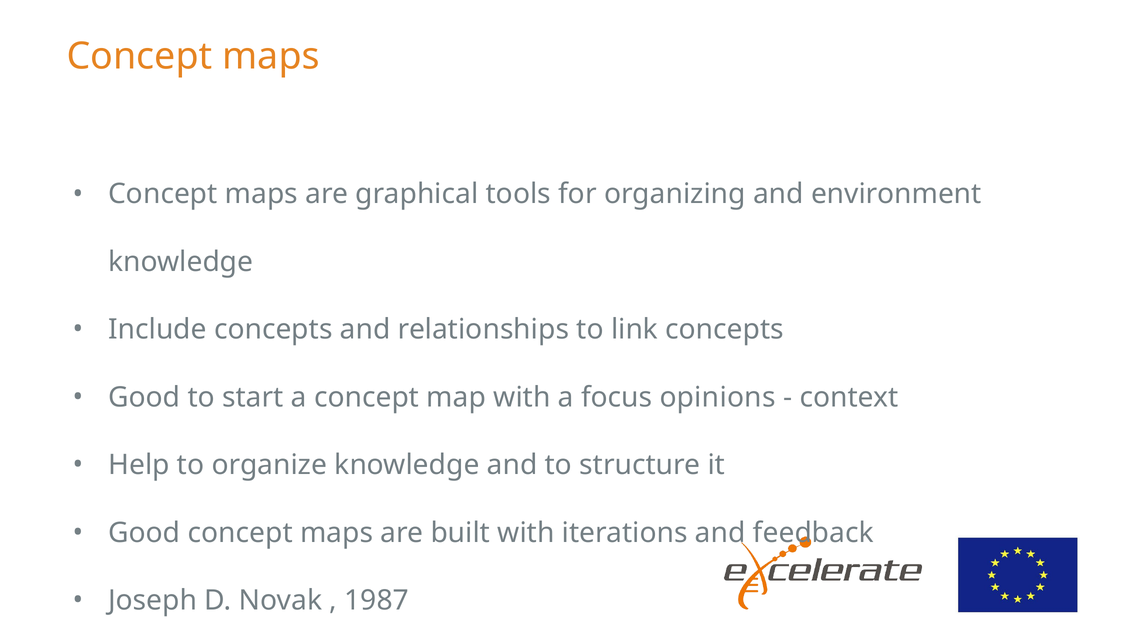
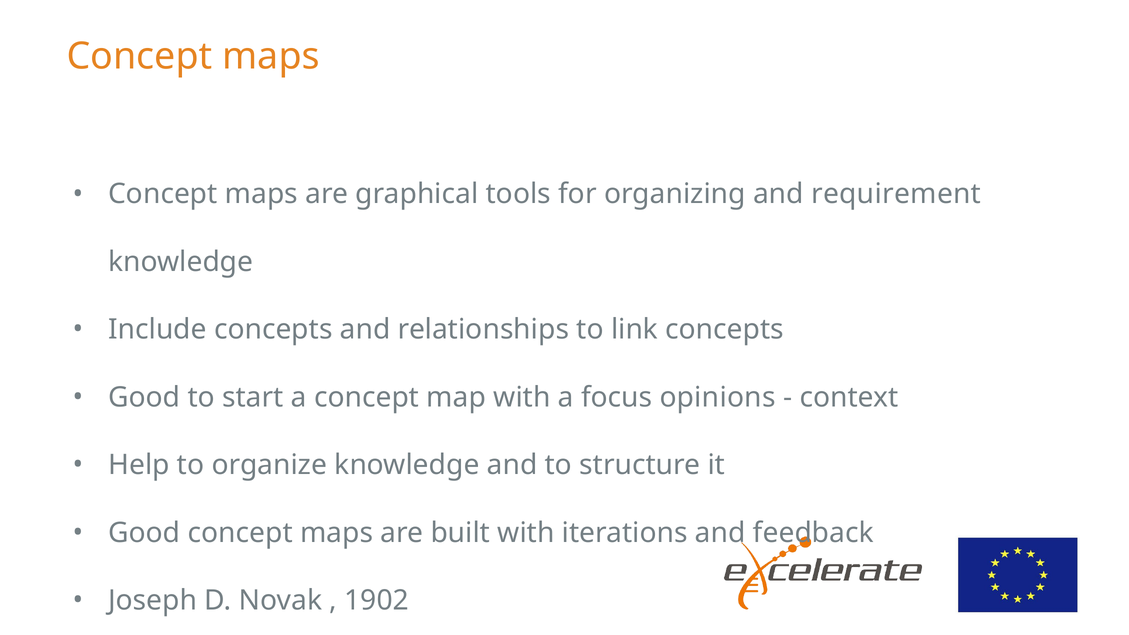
environment: environment -> requirement
1987: 1987 -> 1902
